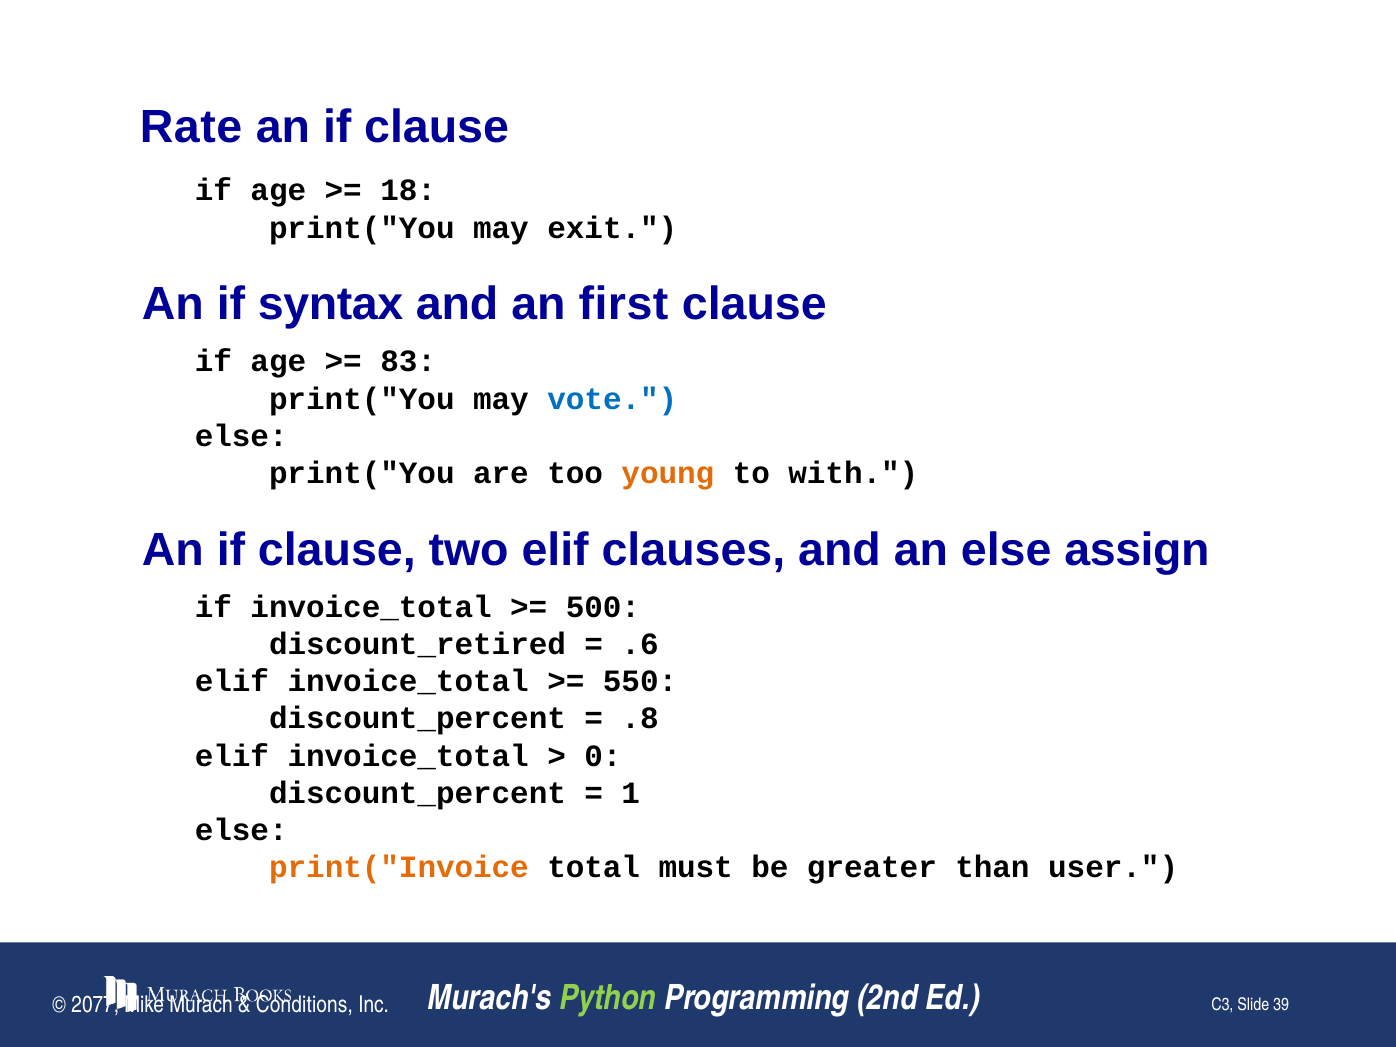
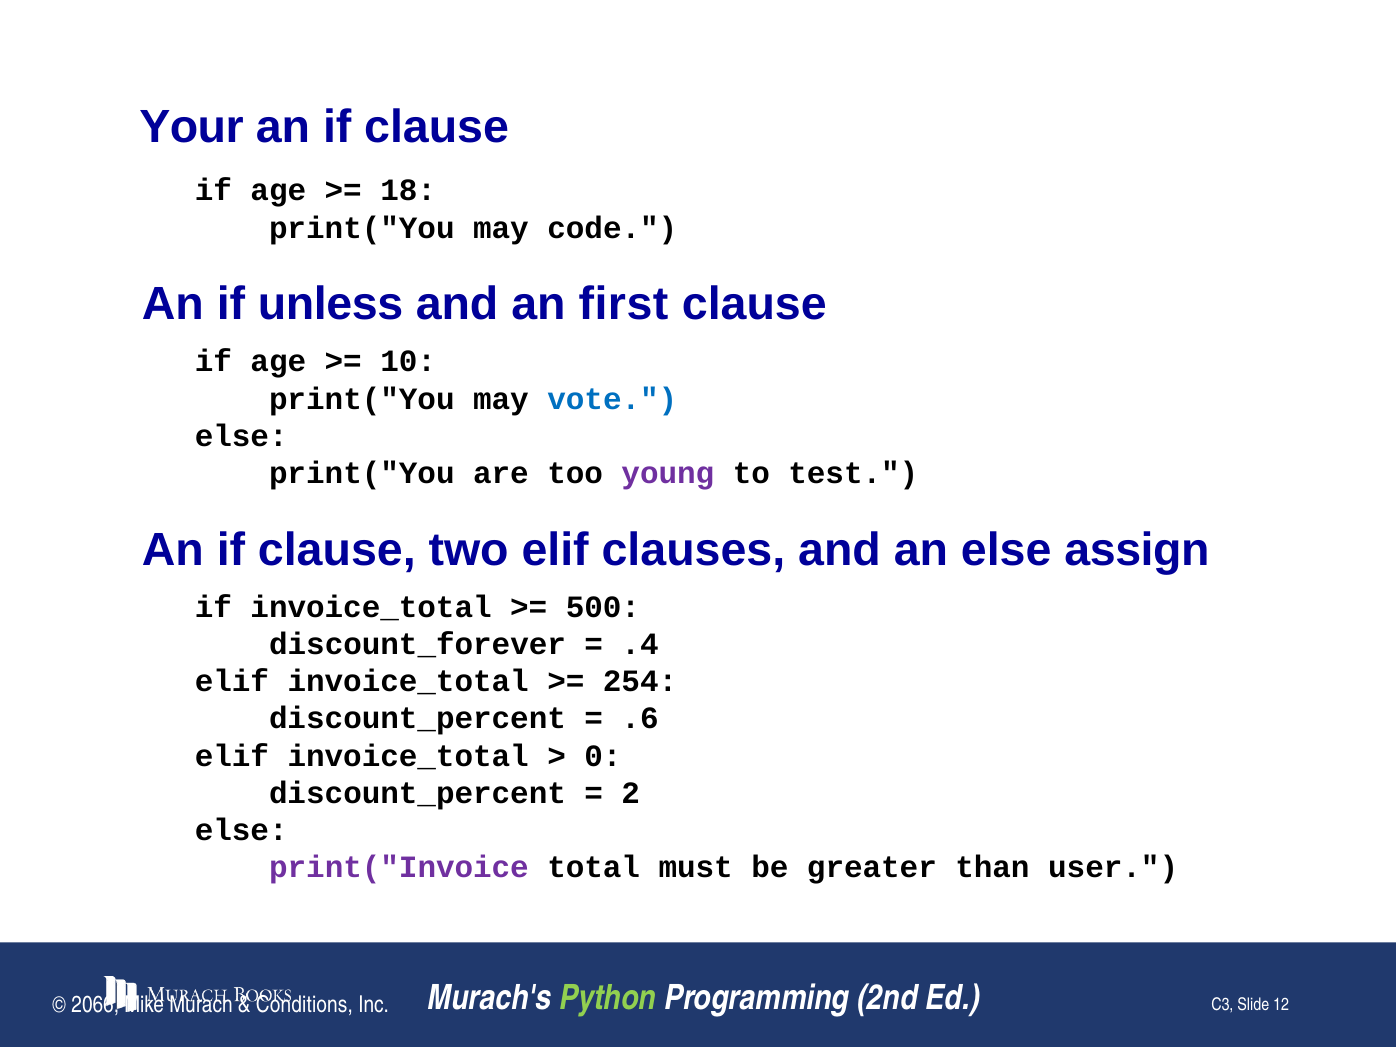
Rate: Rate -> Your
exit: exit -> code
syntax: syntax -> unless
83: 83 -> 10
young colour: orange -> purple
with: with -> test
discount_retired: discount_retired -> discount_forever
.6: .6 -> .4
550: 550 -> 254
.8: .8 -> .6
1: 1 -> 2
print("Invoice colour: orange -> purple
2077: 2077 -> 2066
39: 39 -> 12
